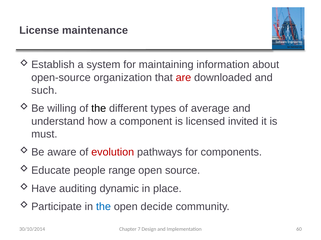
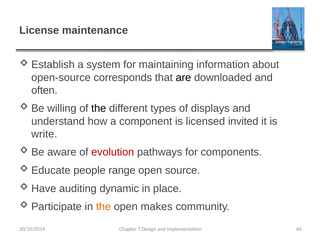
organization: organization -> corresponds
are colour: red -> black
such: such -> often
average: average -> displays
must: must -> write
the at (103, 207) colour: blue -> orange
decide: decide -> makes
